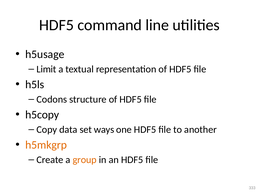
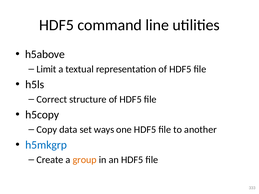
h5usage: h5usage -> h5above
Codons: Codons -> Correct
h5mkgrp colour: orange -> blue
